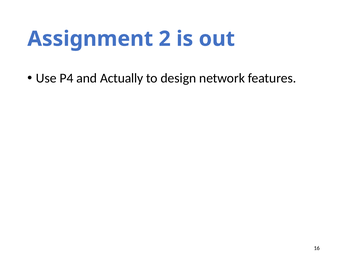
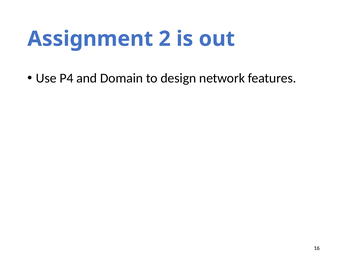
Actually: Actually -> Domain
